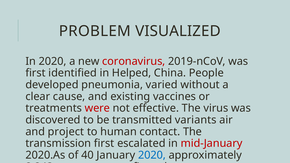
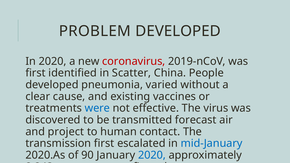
PROBLEM VISUALIZED: VISUALIZED -> DEVELOPED
Helped: Helped -> Scatter
were at (97, 108) colour: red -> blue
variants: variants -> forecast
mid-January colour: red -> blue
40: 40 -> 90
